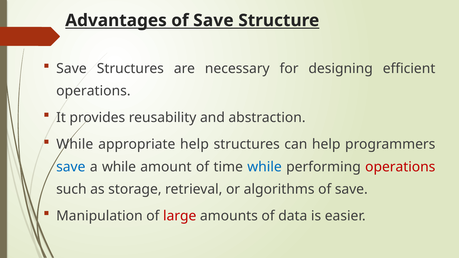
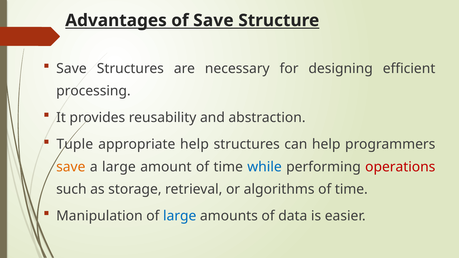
operations at (93, 91): operations -> processing
While at (75, 144): While -> Tuple
save at (71, 167) colour: blue -> orange
a while: while -> large
save at (351, 189): save -> time
large at (180, 216) colour: red -> blue
